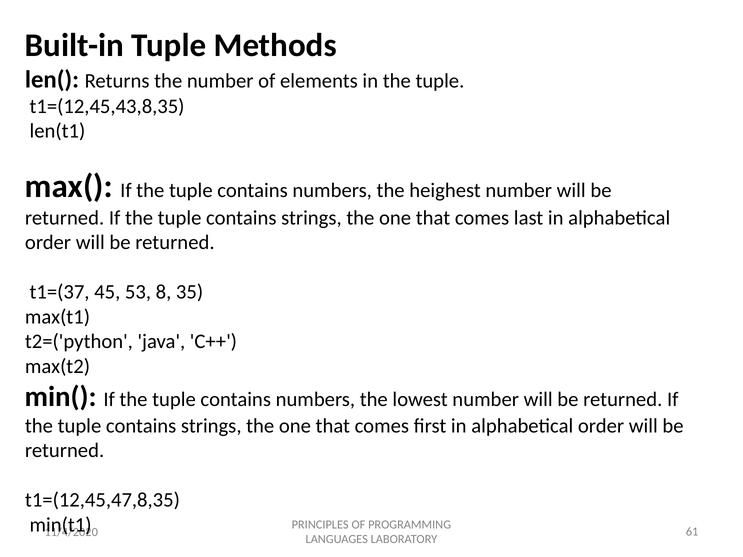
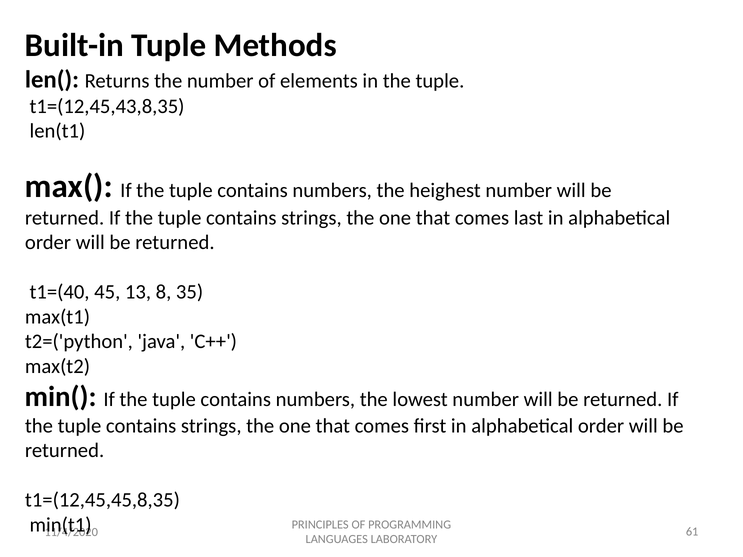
t1=(37: t1=(37 -> t1=(40
53: 53 -> 13
t1=(12,45,47,8,35: t1=(12,45,47,8,35 -> t1=(12,45,45,8,35
